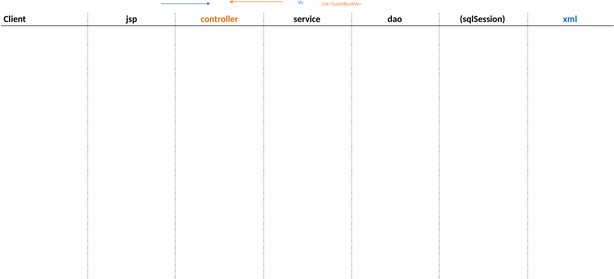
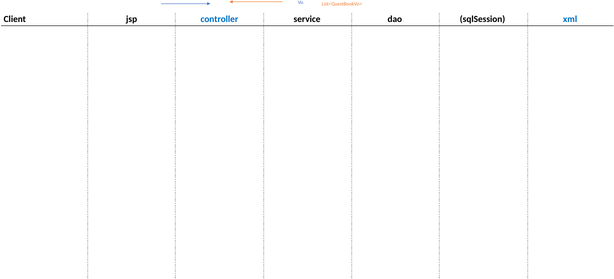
controller colour: orange -> blue
